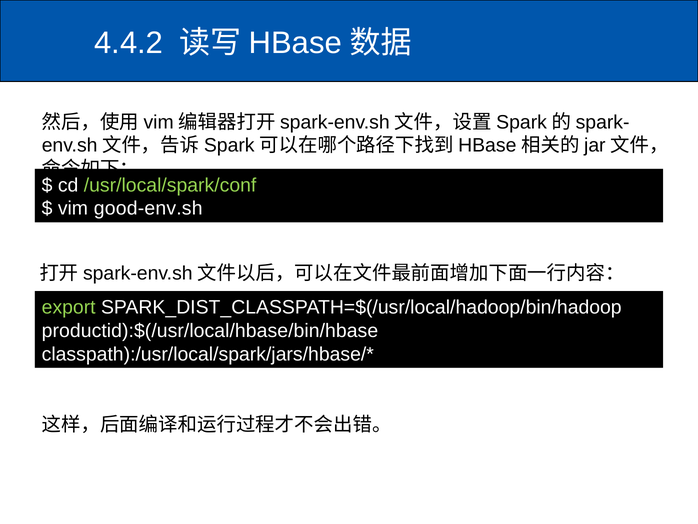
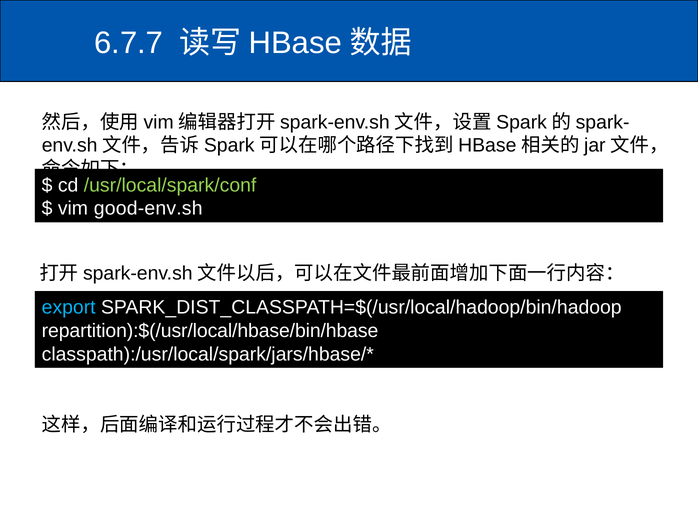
4.4.2: 4.4.2 -> 6.7.7
export colour: light green -> light blue
productid):$(/usr/local/hbase/bin/hbase: productid):$(/usr/local/hbase/bin/hbase -> repartition):$(/usr/local/hbase/bin/hbase
